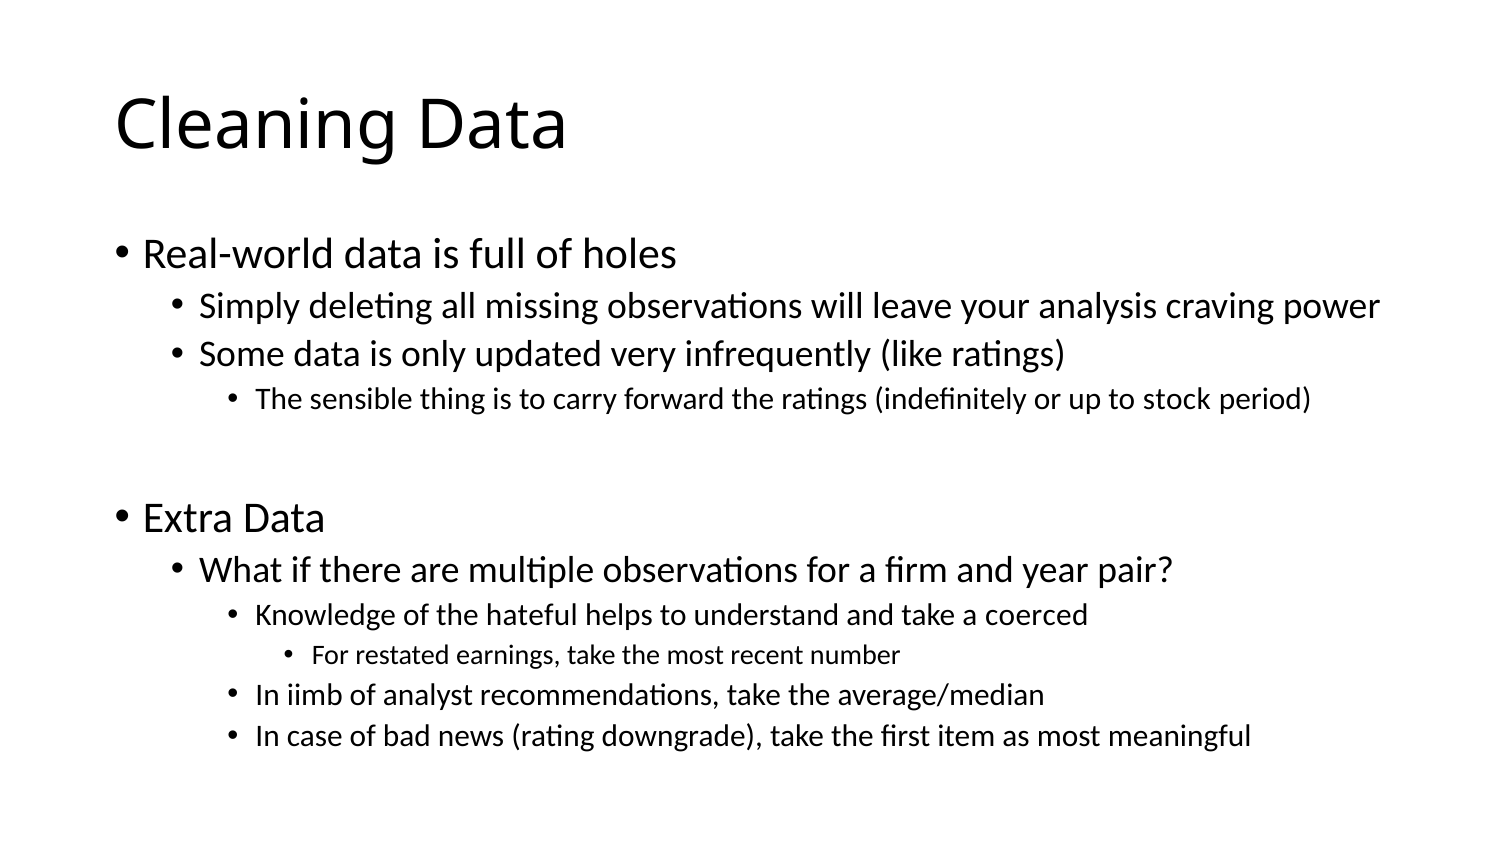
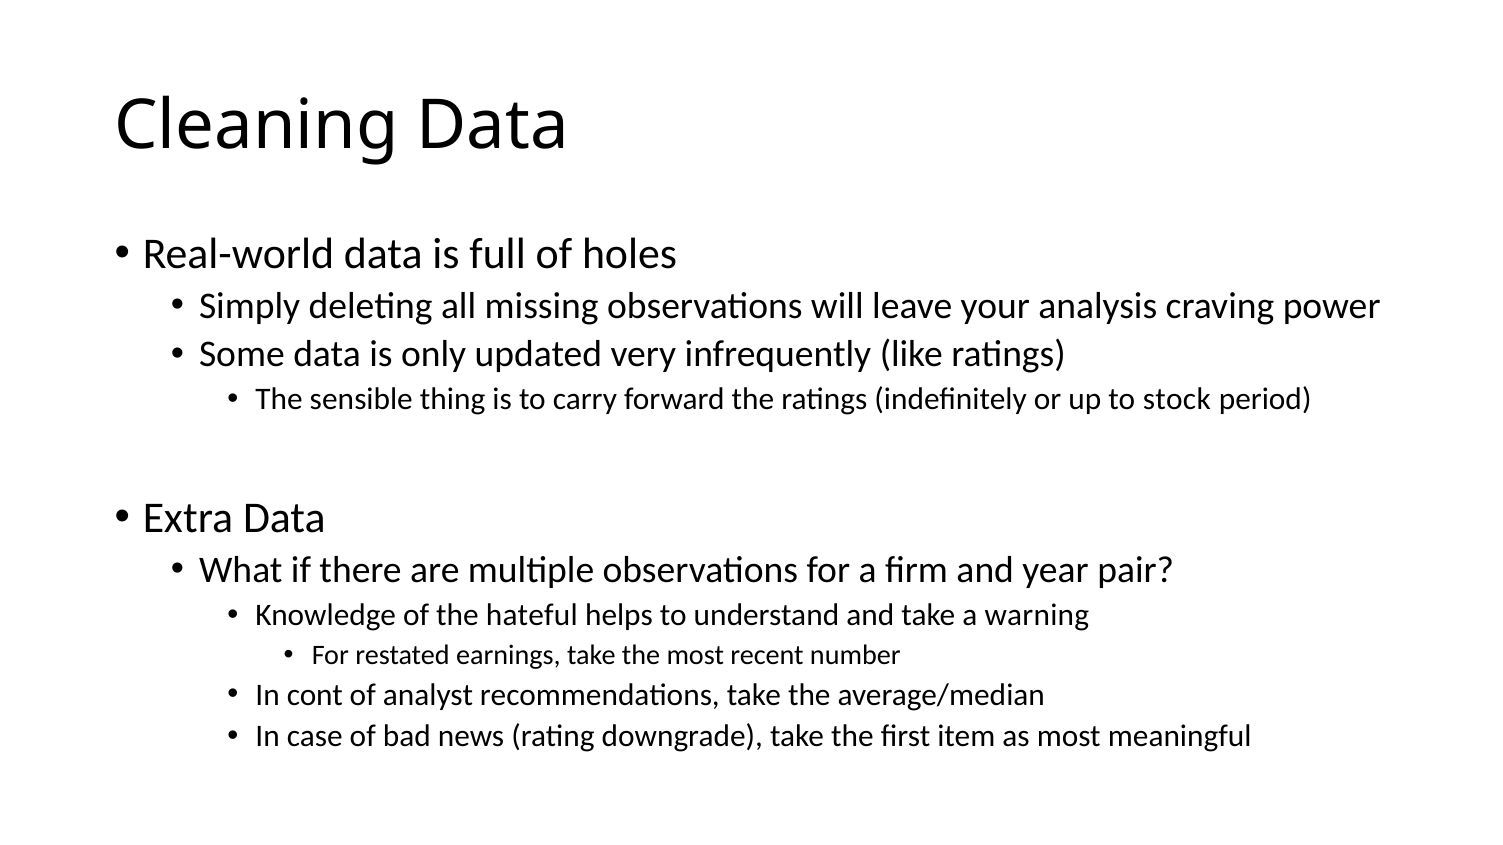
coerced: coerced -> warning
iimb: iimb -> cont
